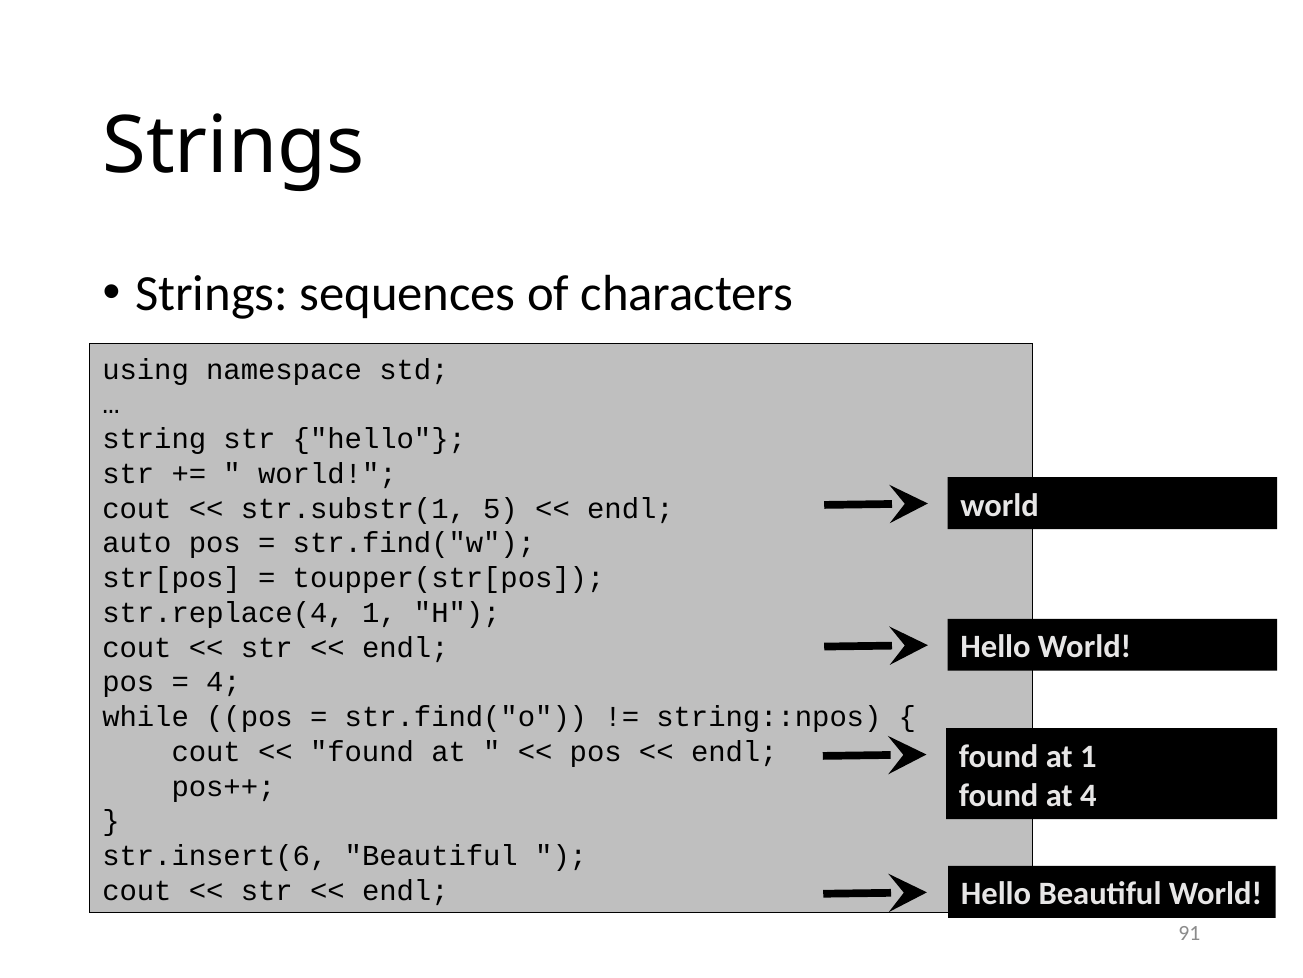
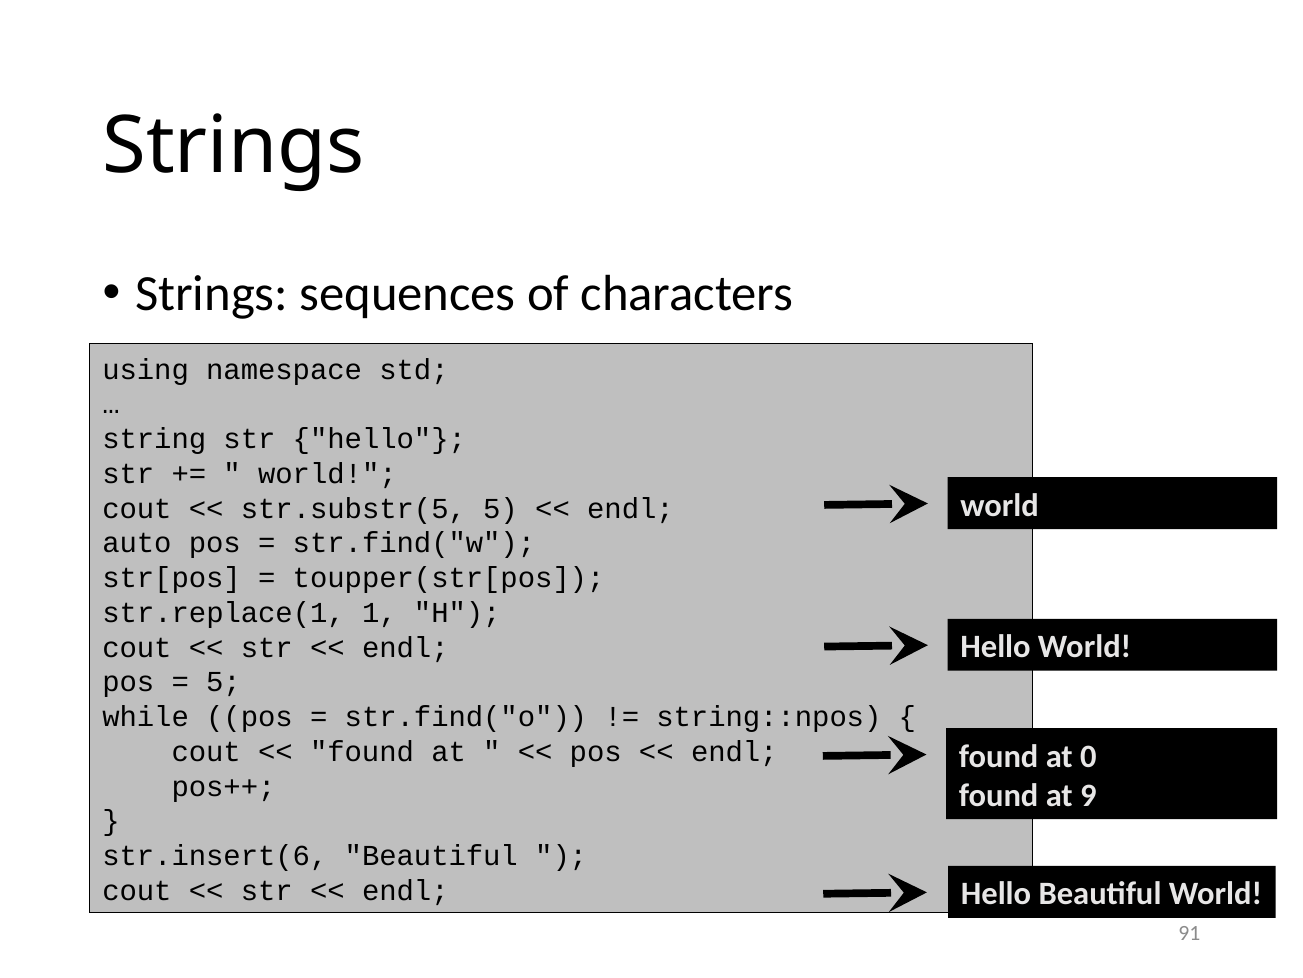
str.substr(1: str.substr(1 -> str.substr(5
str.replace(4: str.replace(4 -> str.replace(1
4 at (223, 682): 4 -> 5
at 1: 1 -> 0
at 4: 4 -> 9
